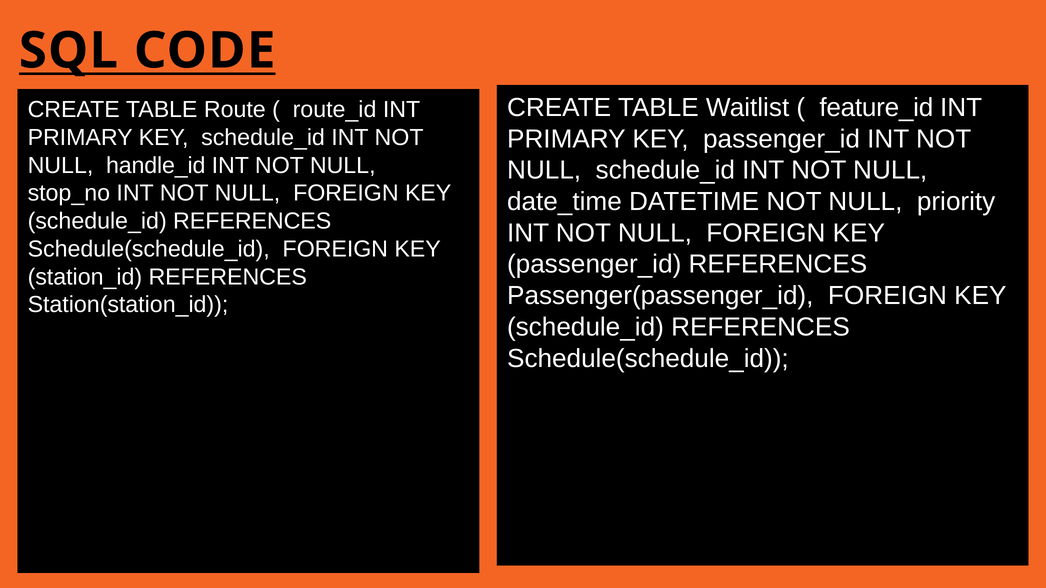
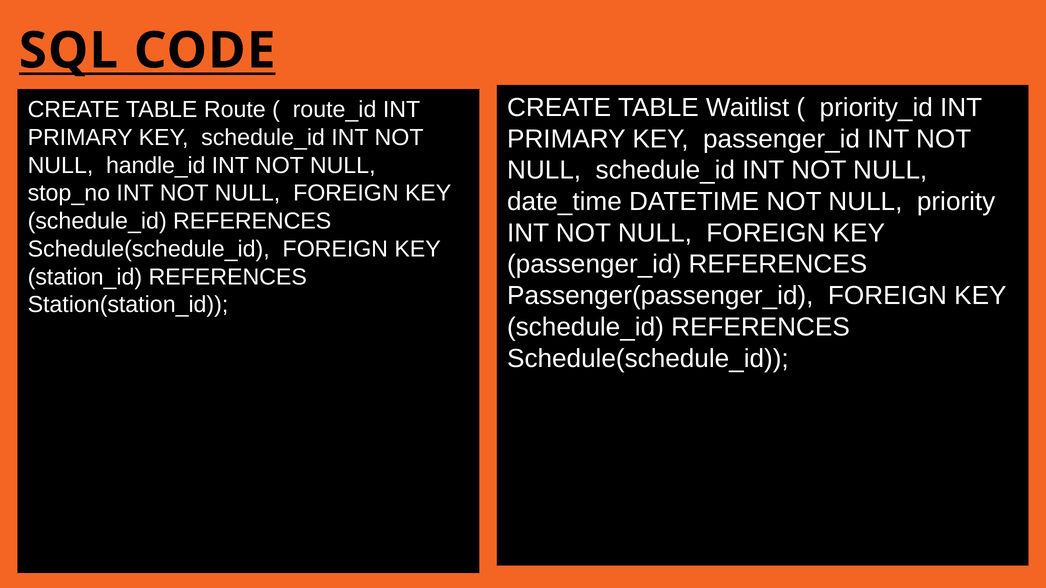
feature_id: feature_id -> priority_id
